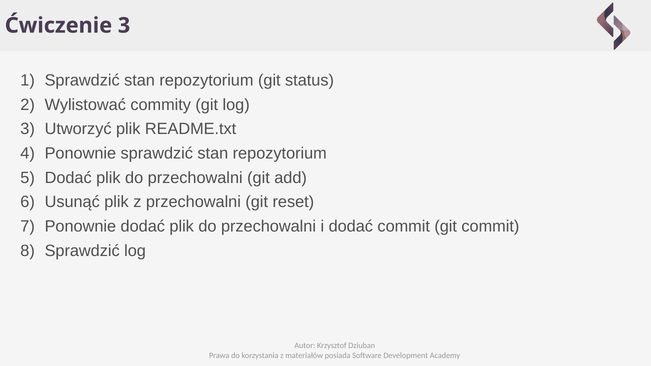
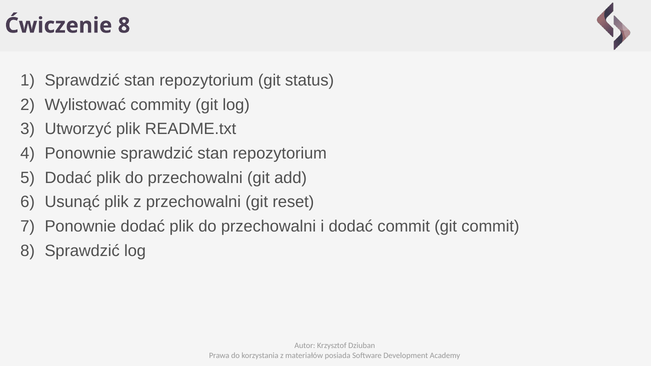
Ćwiczenie 3: 3 -> 8
